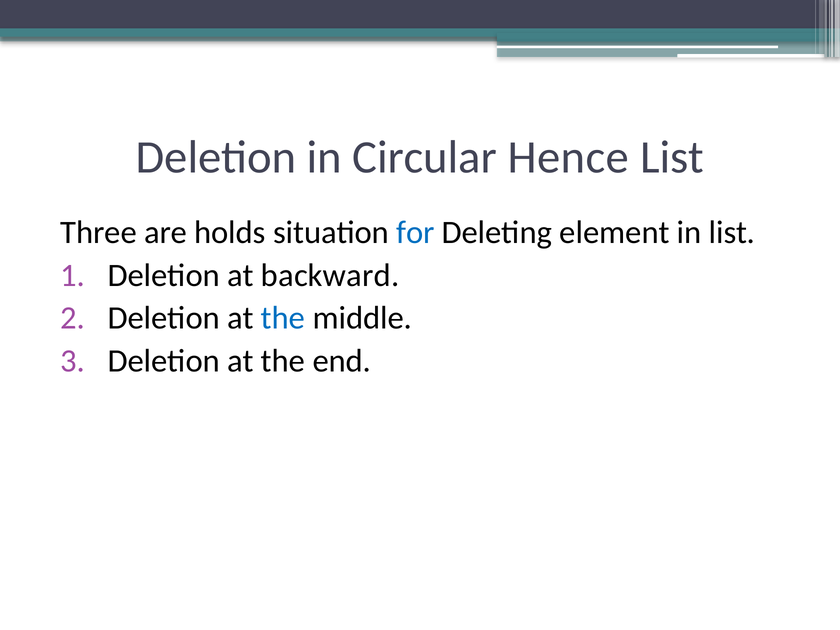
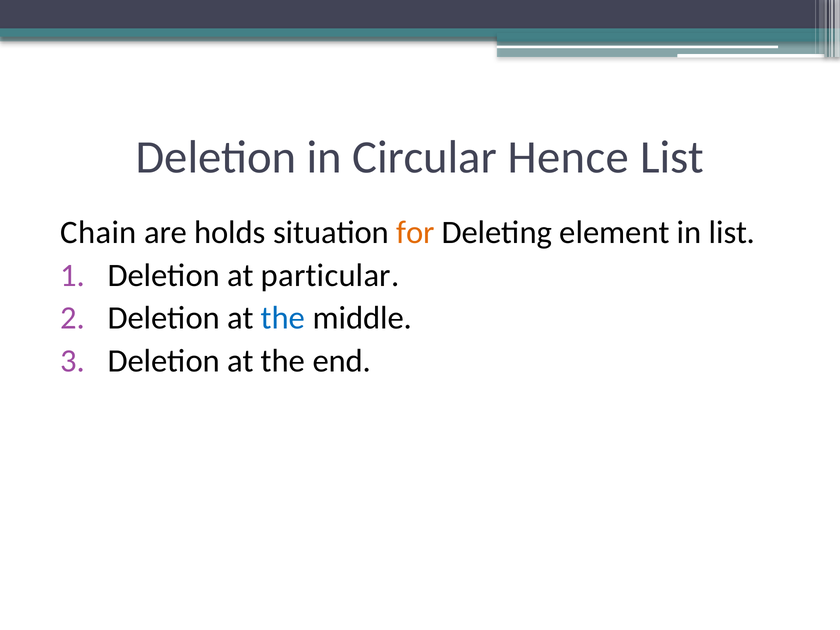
Three: Three -> Chain
for colour: blue -> orange
backward: backward -> particular
